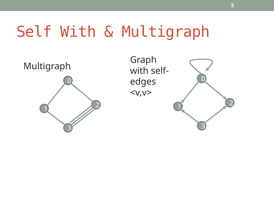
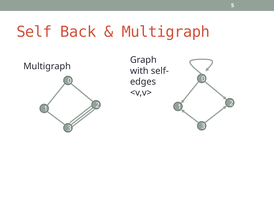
Self With: With -> Back
